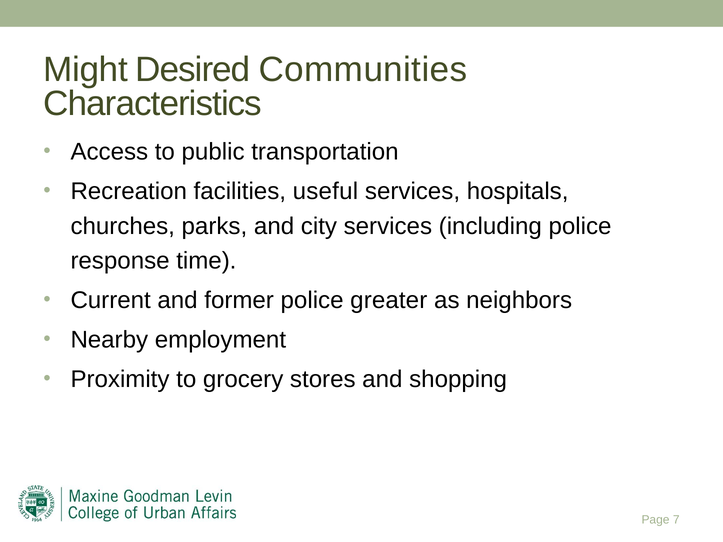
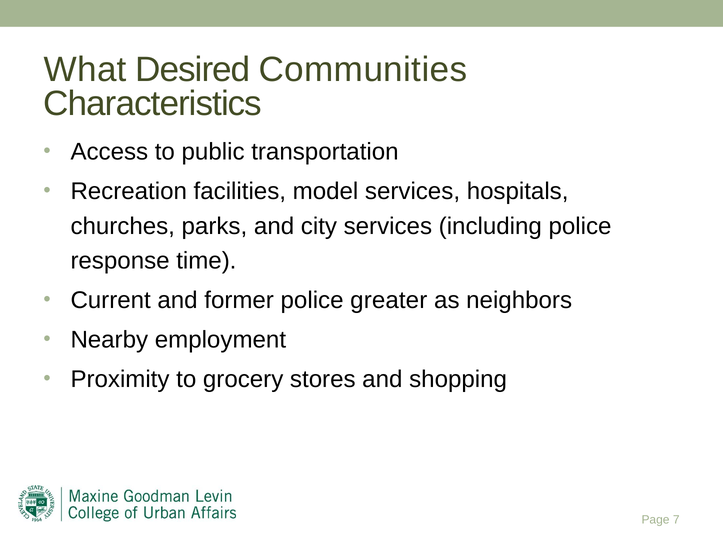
Might: Might -> What
useful: useful -> model
